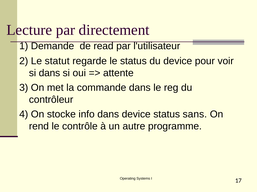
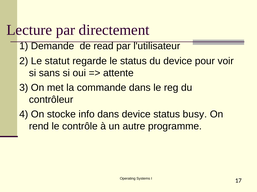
si dans: dans -> sans
sans: sans -> busy
